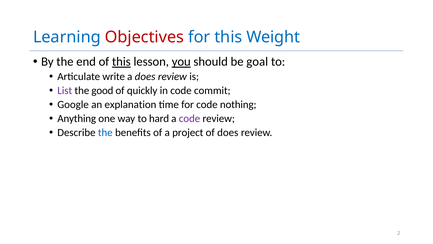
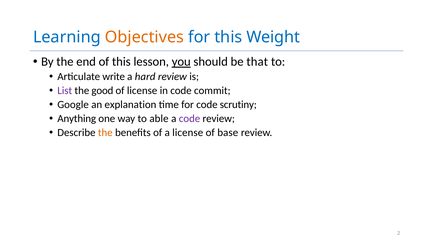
Objectives colour: red -> orange
this at (121, 62) underline: present -> none
goal: goal -> that
a does: does -> hard
of quickly: quickly -> license
nothing: nothing -> scrutiny
hard: hard -> able
the at (105, 132) colour: blue -> orange
a project: project -> license
of does: does -> base
